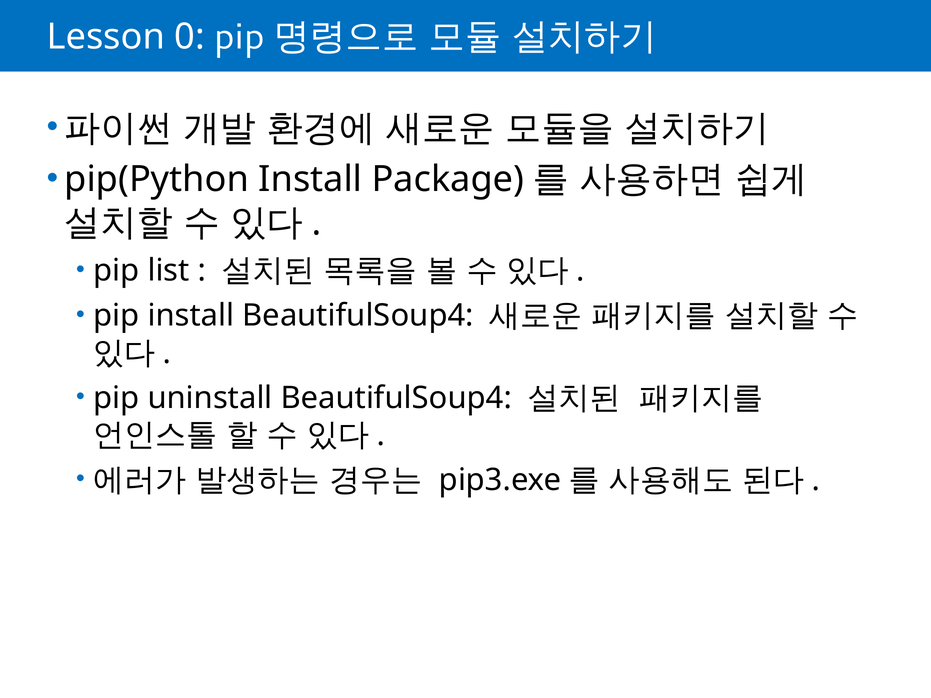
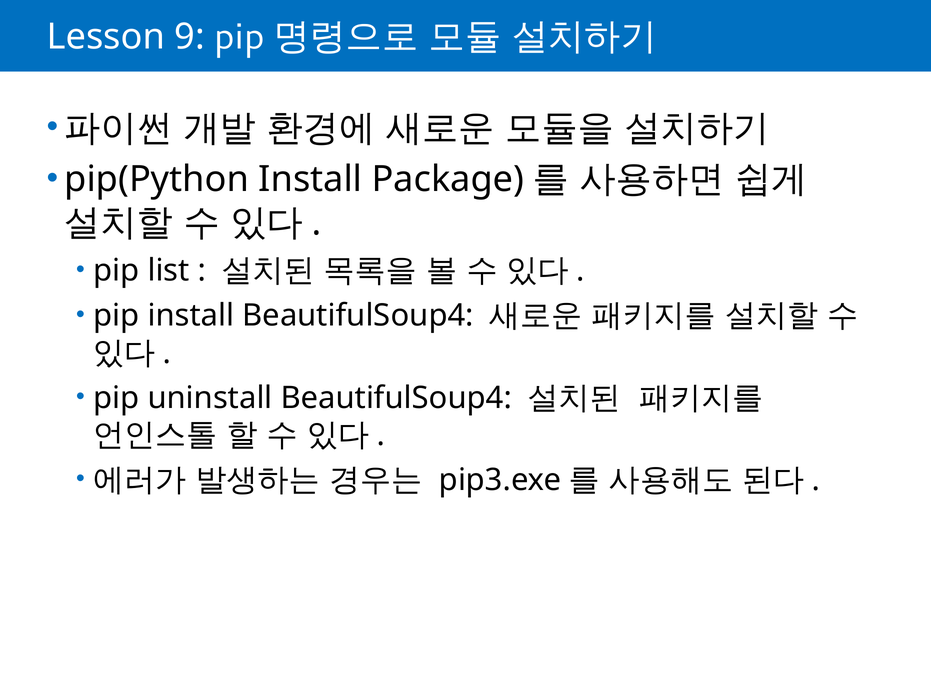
0: 0 -> 9
